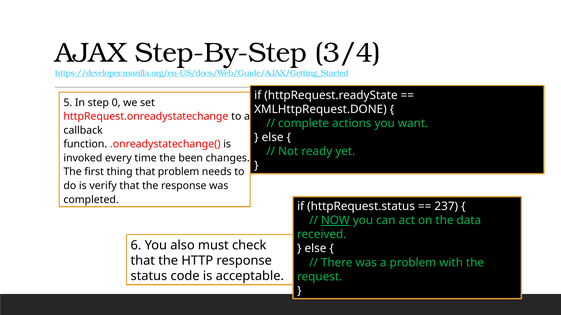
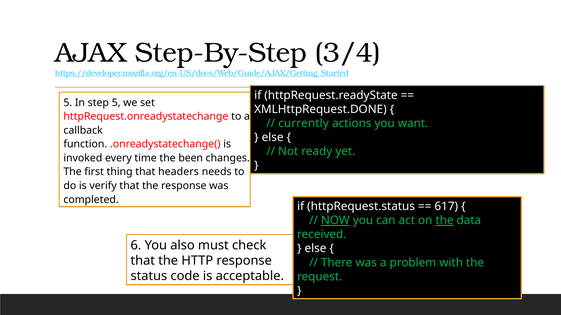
step 0: 0 -> 5
complete: complete -> currently
that problem: problem -> headers
237: 237 -> 617
the at (444, 221) underline: none -> present
